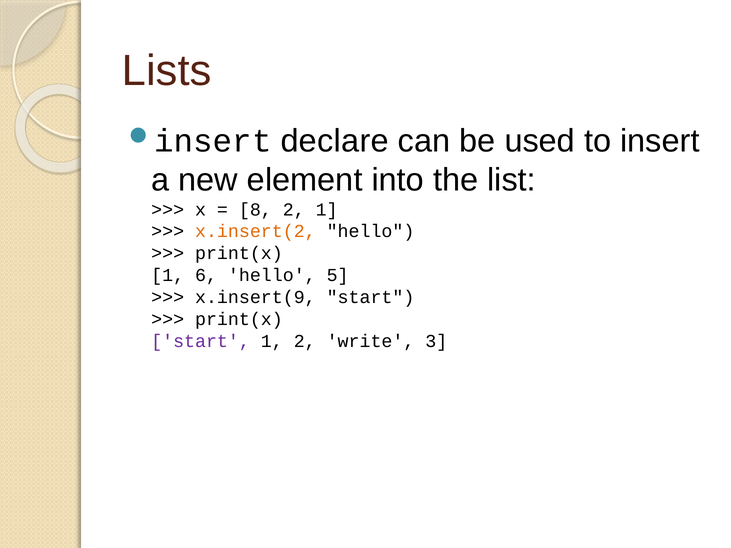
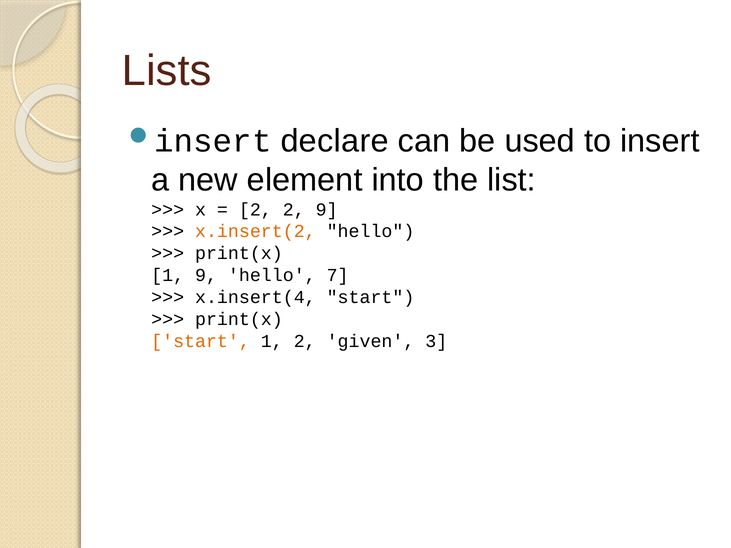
8 at (255, 210): 8 -> 2
2 1: 1 -> 9
1 6: 6 -> 9
5: 5 -> 7
x.insert(9: x.insert(9 -> x.insert(4
start at (201, 341) colour: purple -> orange
write: write -> given
